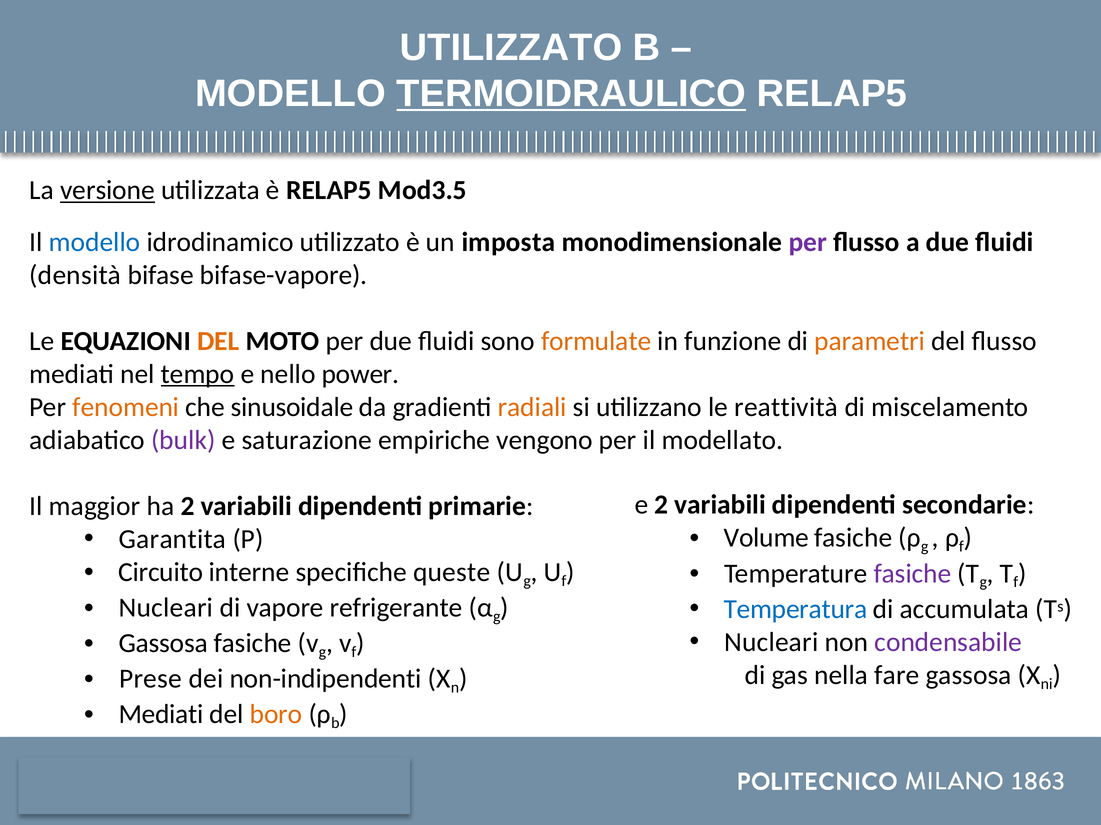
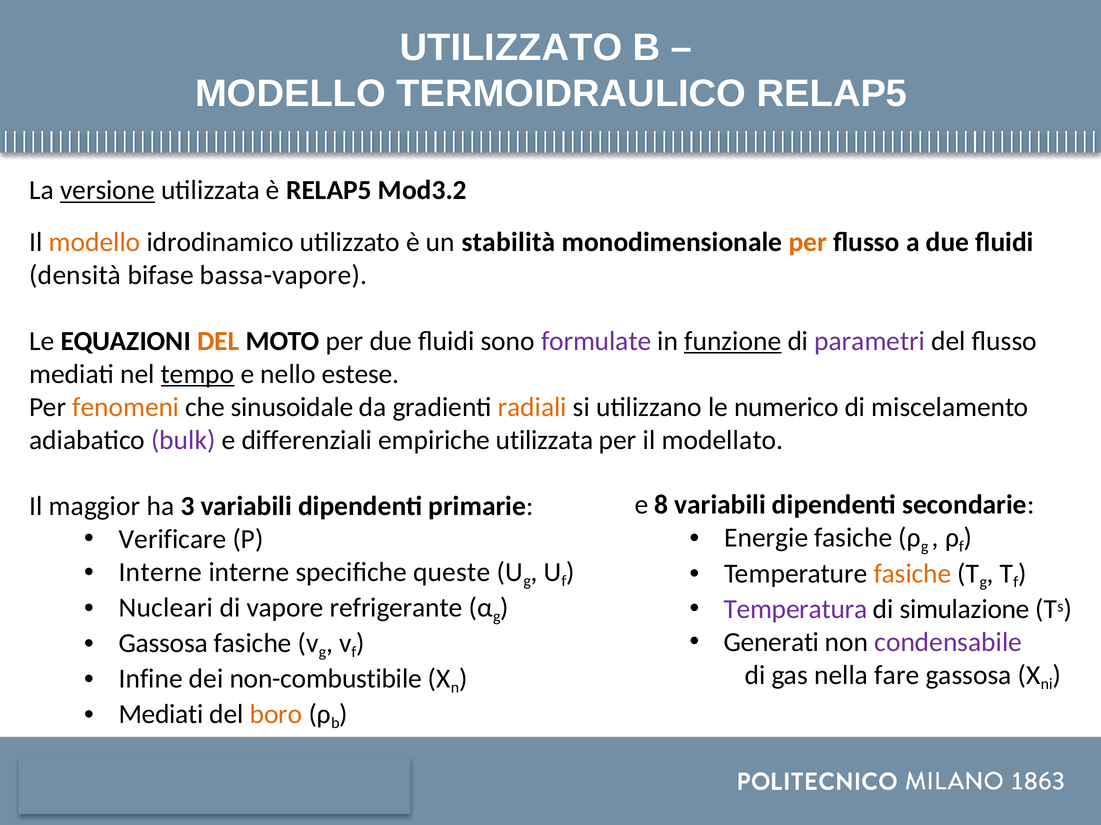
TERMOIDRAULICO underline: present -> none
Mod3.5: Mod3.5 -> Mod3.2
modello at (95, 242) colour: blue -> orange
imposta: imposta -> stabilità
per at (808, 242) colour: purple -> orange
bifase-vapore: bifase-vapore -> bassa-vapore
formulate colour: orange -> purple
funzione underline: none -> present
parametri colour: orange -> purple
power: power -> estese
reattività: reattività -> numerico
saturazione: saturazione -> differenziali
empiriche vengono: vengono -> utilizzata
e 2: 2 -> 8
ha 2: 2 -> 3
Garantita: Garantita -> Verificare
Volume: Volume -> Energie
Circuito at (161, 573): Circuito -> Interne
fasiche at (912, 574) colour: purple -> orange
Temperatura colour: blue -> purple
accumulata: accumulata -> simulazione
Nucleari at (771, 643): Nucleari -> Generati
Prese: Prese -> Infine
non-indipendenti: non-indipendenti -> non-combustibile
